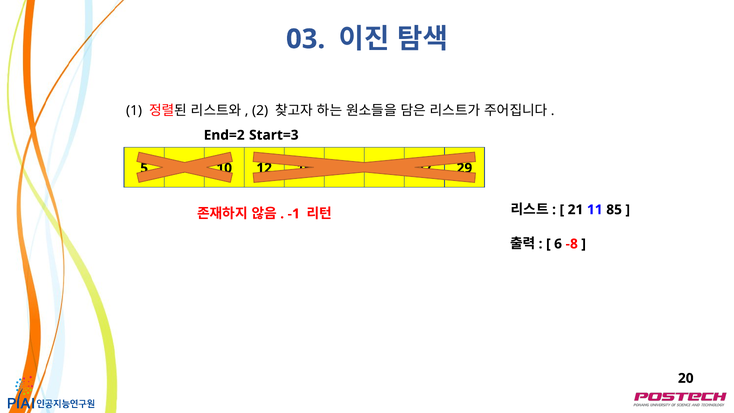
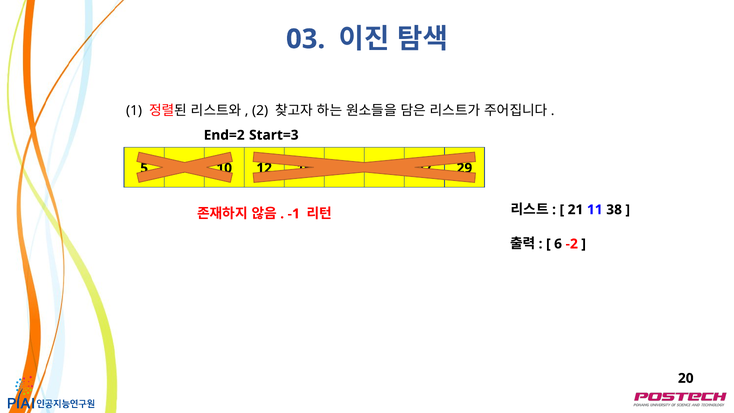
85: 85 -> 38
-8: -8 -> -2
